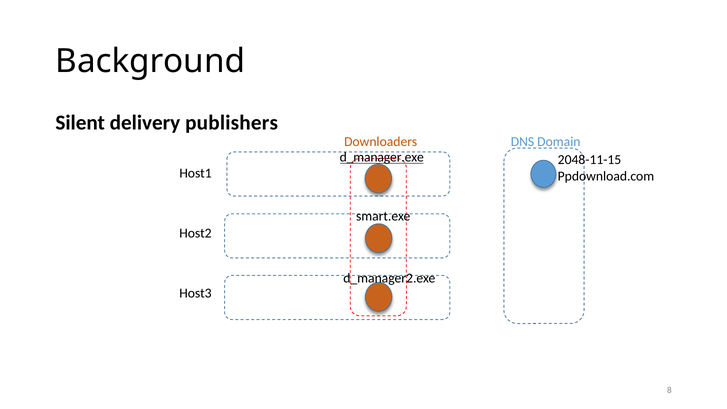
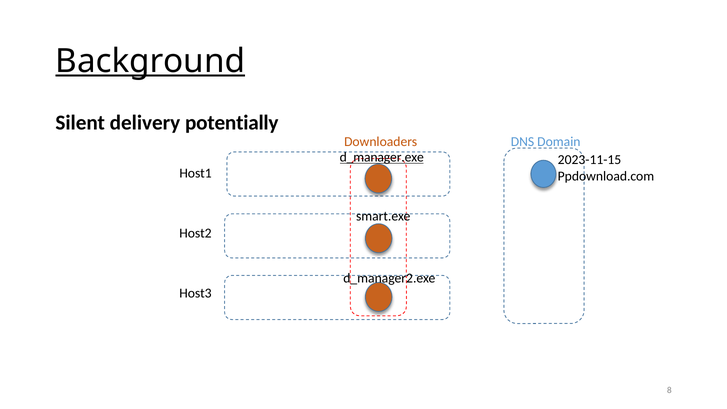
Background underline: none -> present
publishers: publishers -> potentially
2048-11-15: 2048-11-15 -> 2023-11-15
